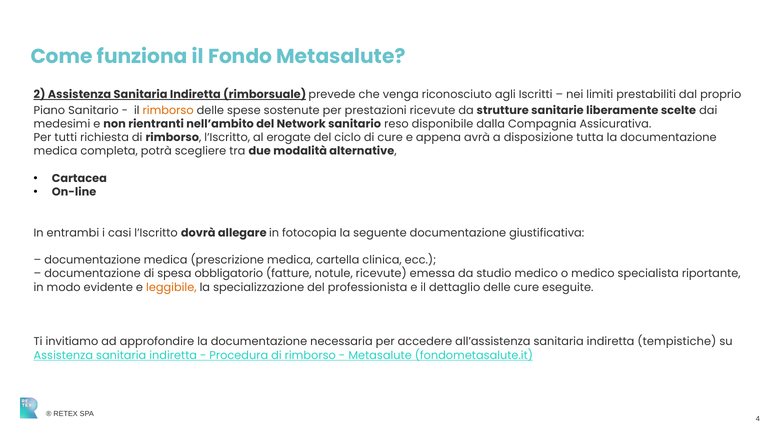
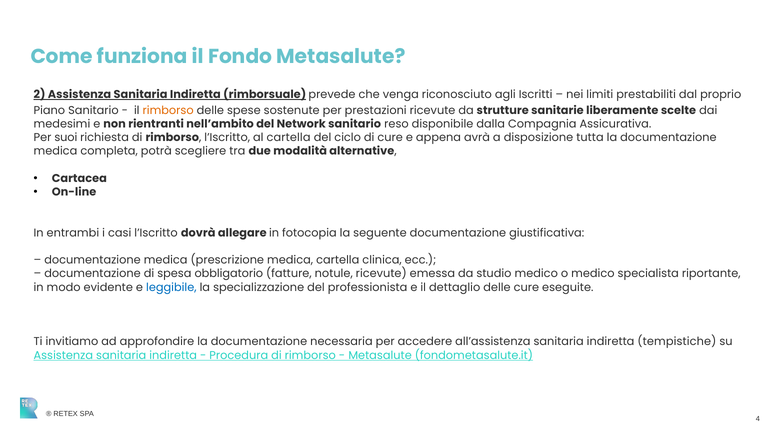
tutti: tutti -> suoi
al erogate: erogate -> cartella
leggibile colour: orange -> blue
